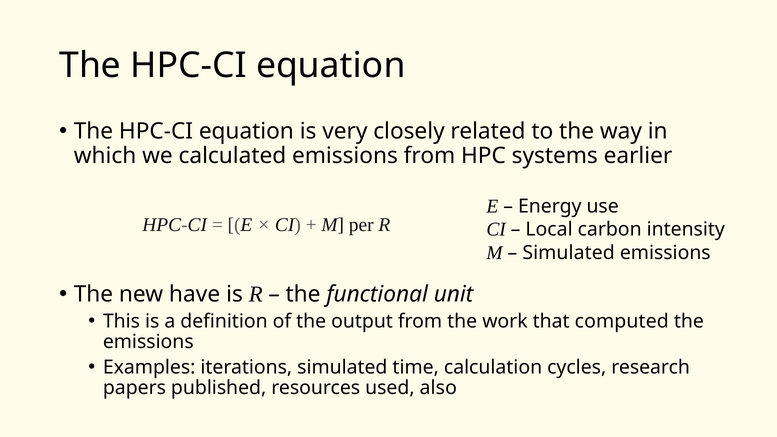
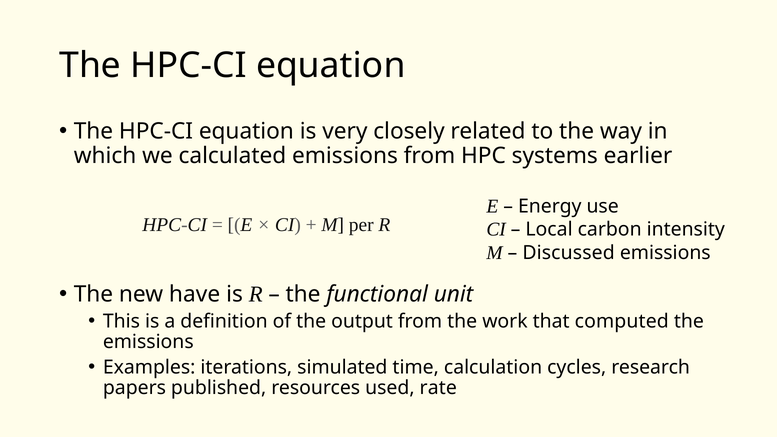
Simulated at (569, 253): Simulated -> Discussed
also: also -> rate
